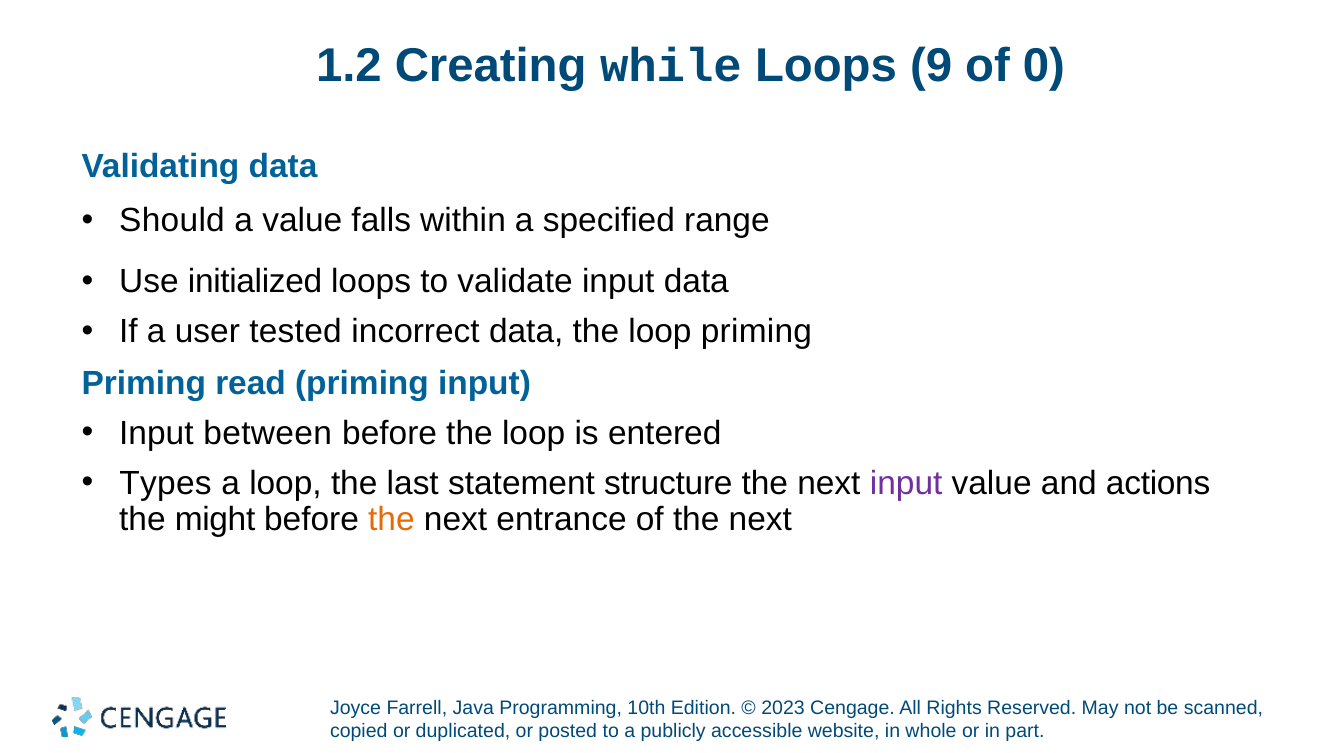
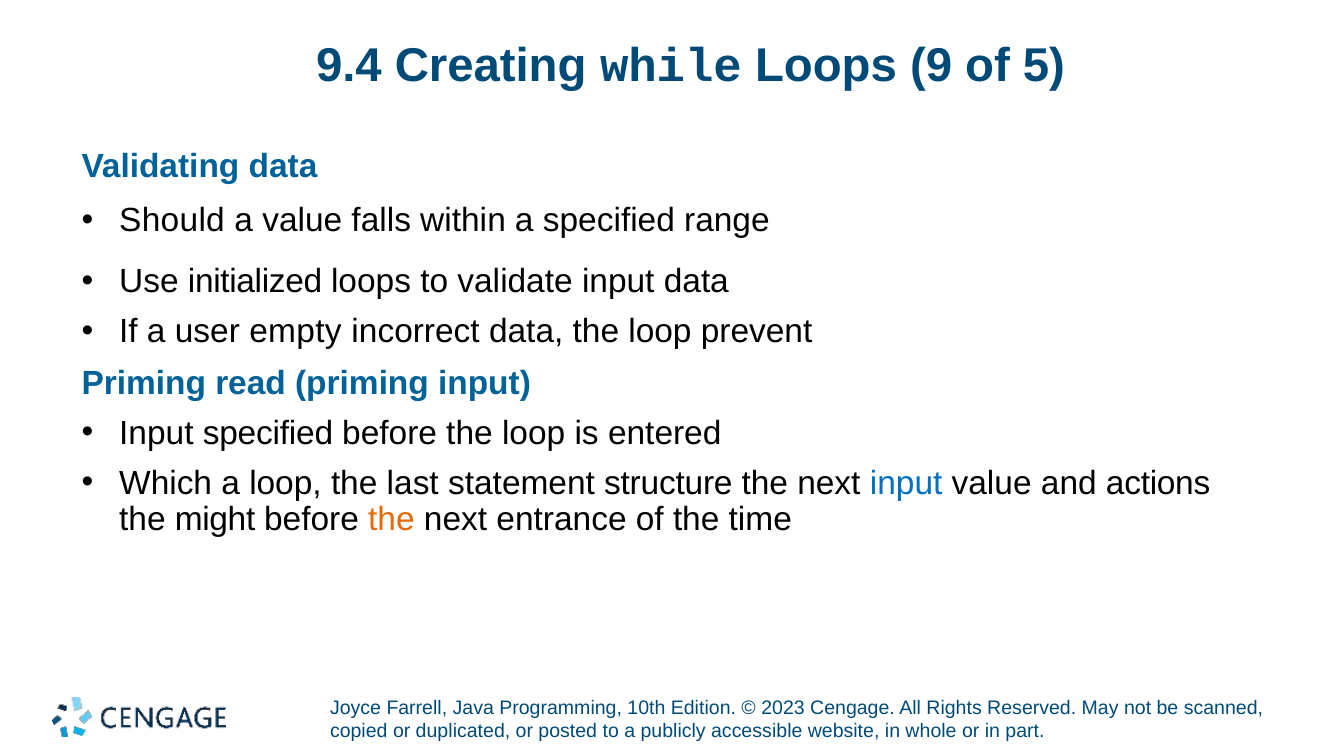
1.2: 1.2 -> 9.4
0: 0 -> 5
tested: tested -> empty
loop priming: priming -> prevent
Input between: between -> specified
Types: Types -> Which
input at (906, 483) colour: purple -> blue
of the next: next -> time
